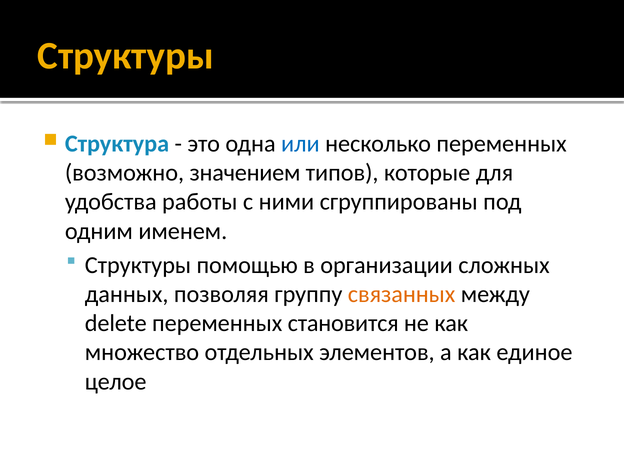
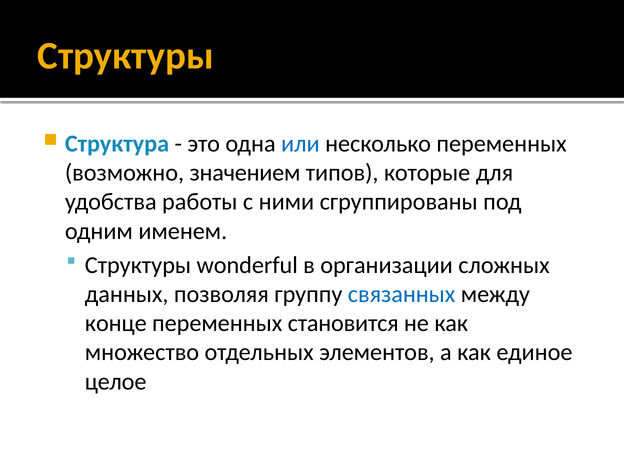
помощью: помощью -> wonderful
связанных colour: orange -> blue
delete: delete -> конце
